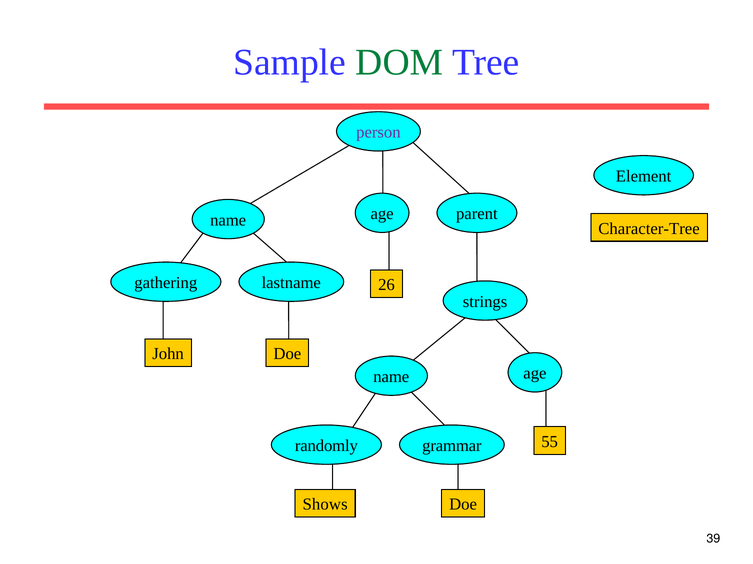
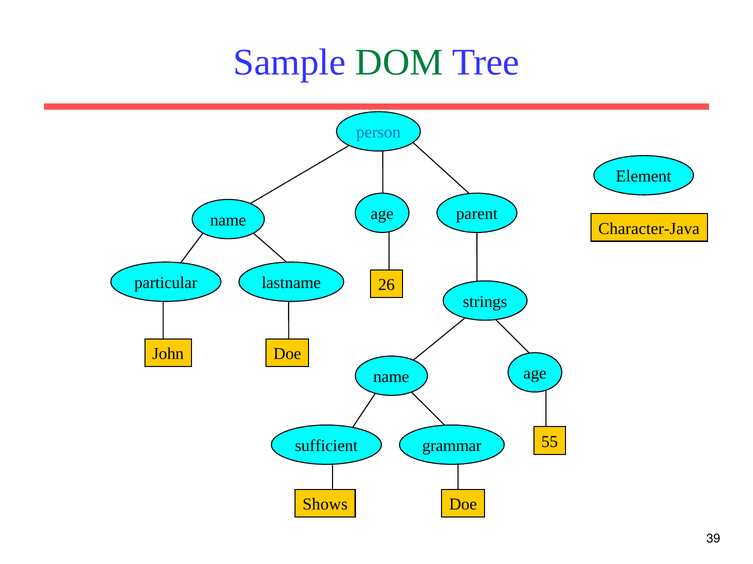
person colour: purple -> blue
Character-Tree: Character-Tree -> Character-Java
gathering: gathering -> particular
randomly: randomly -> sufficient
